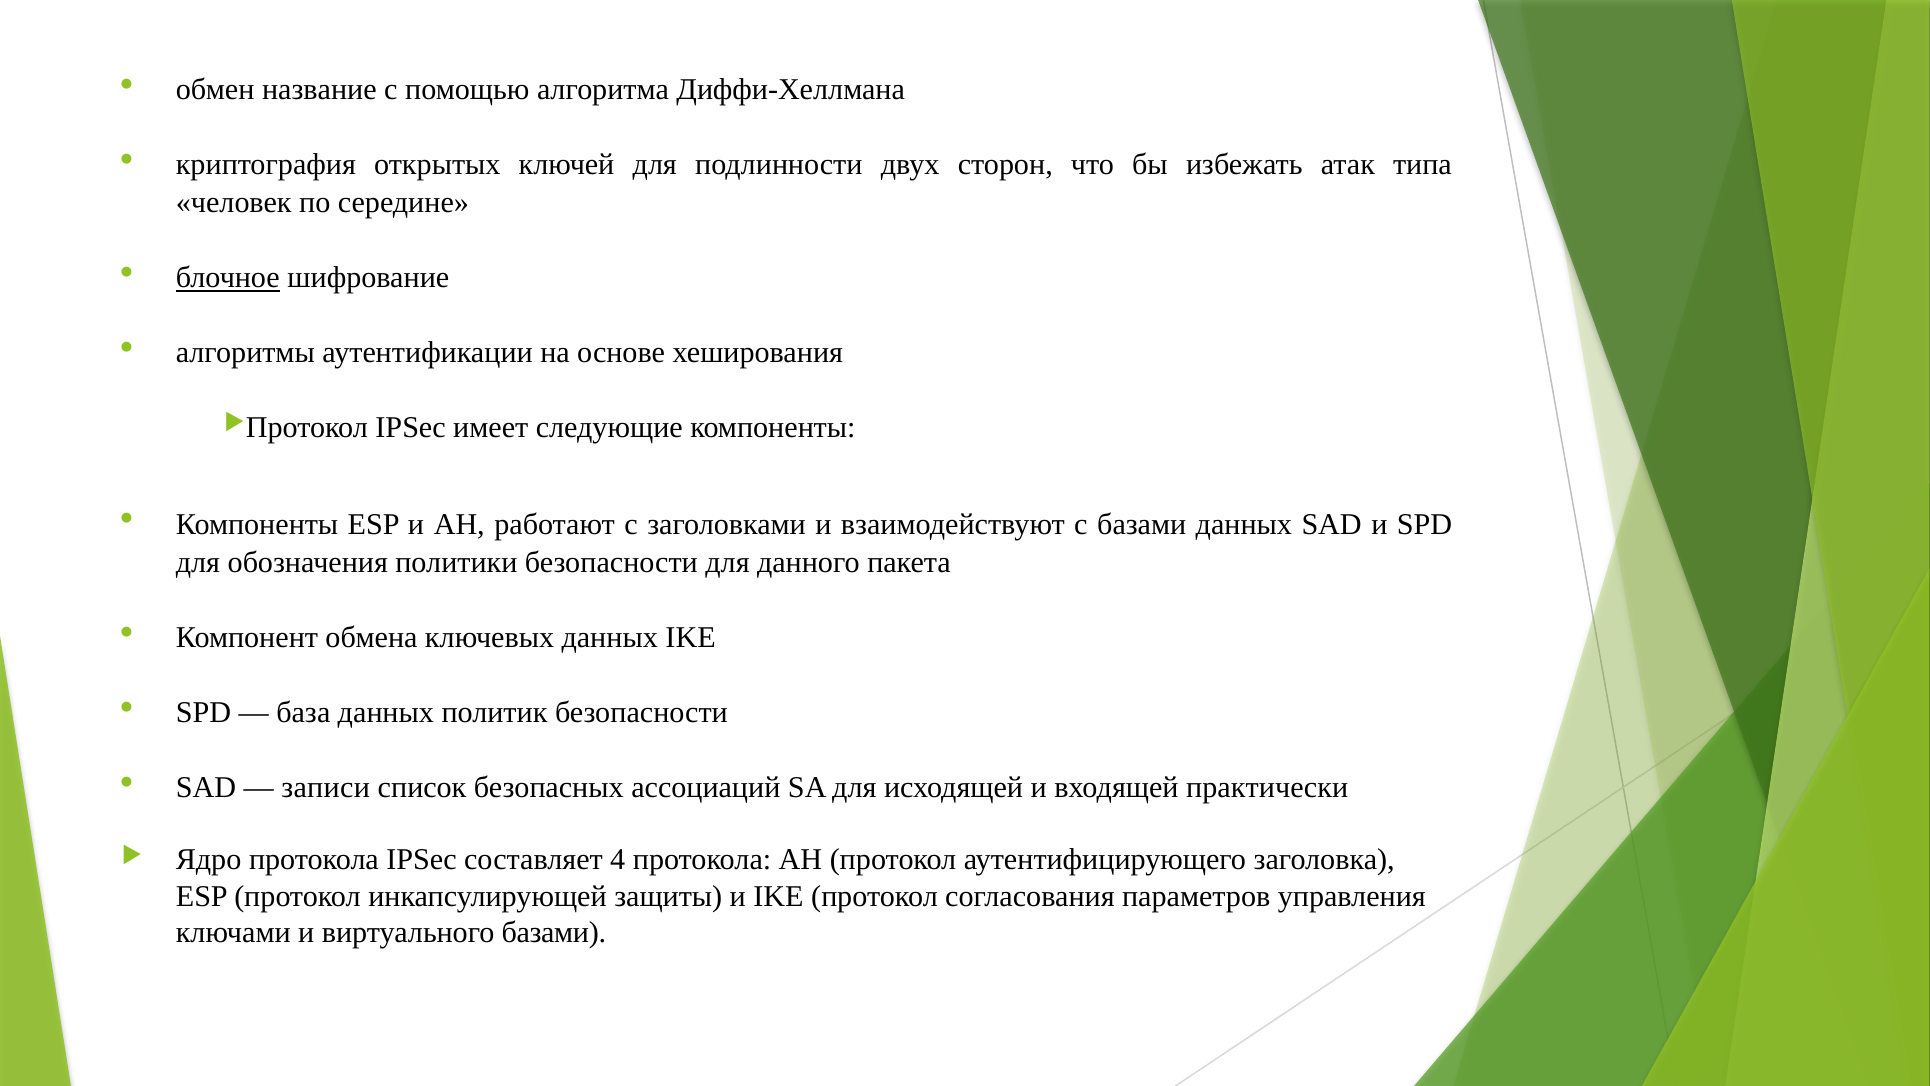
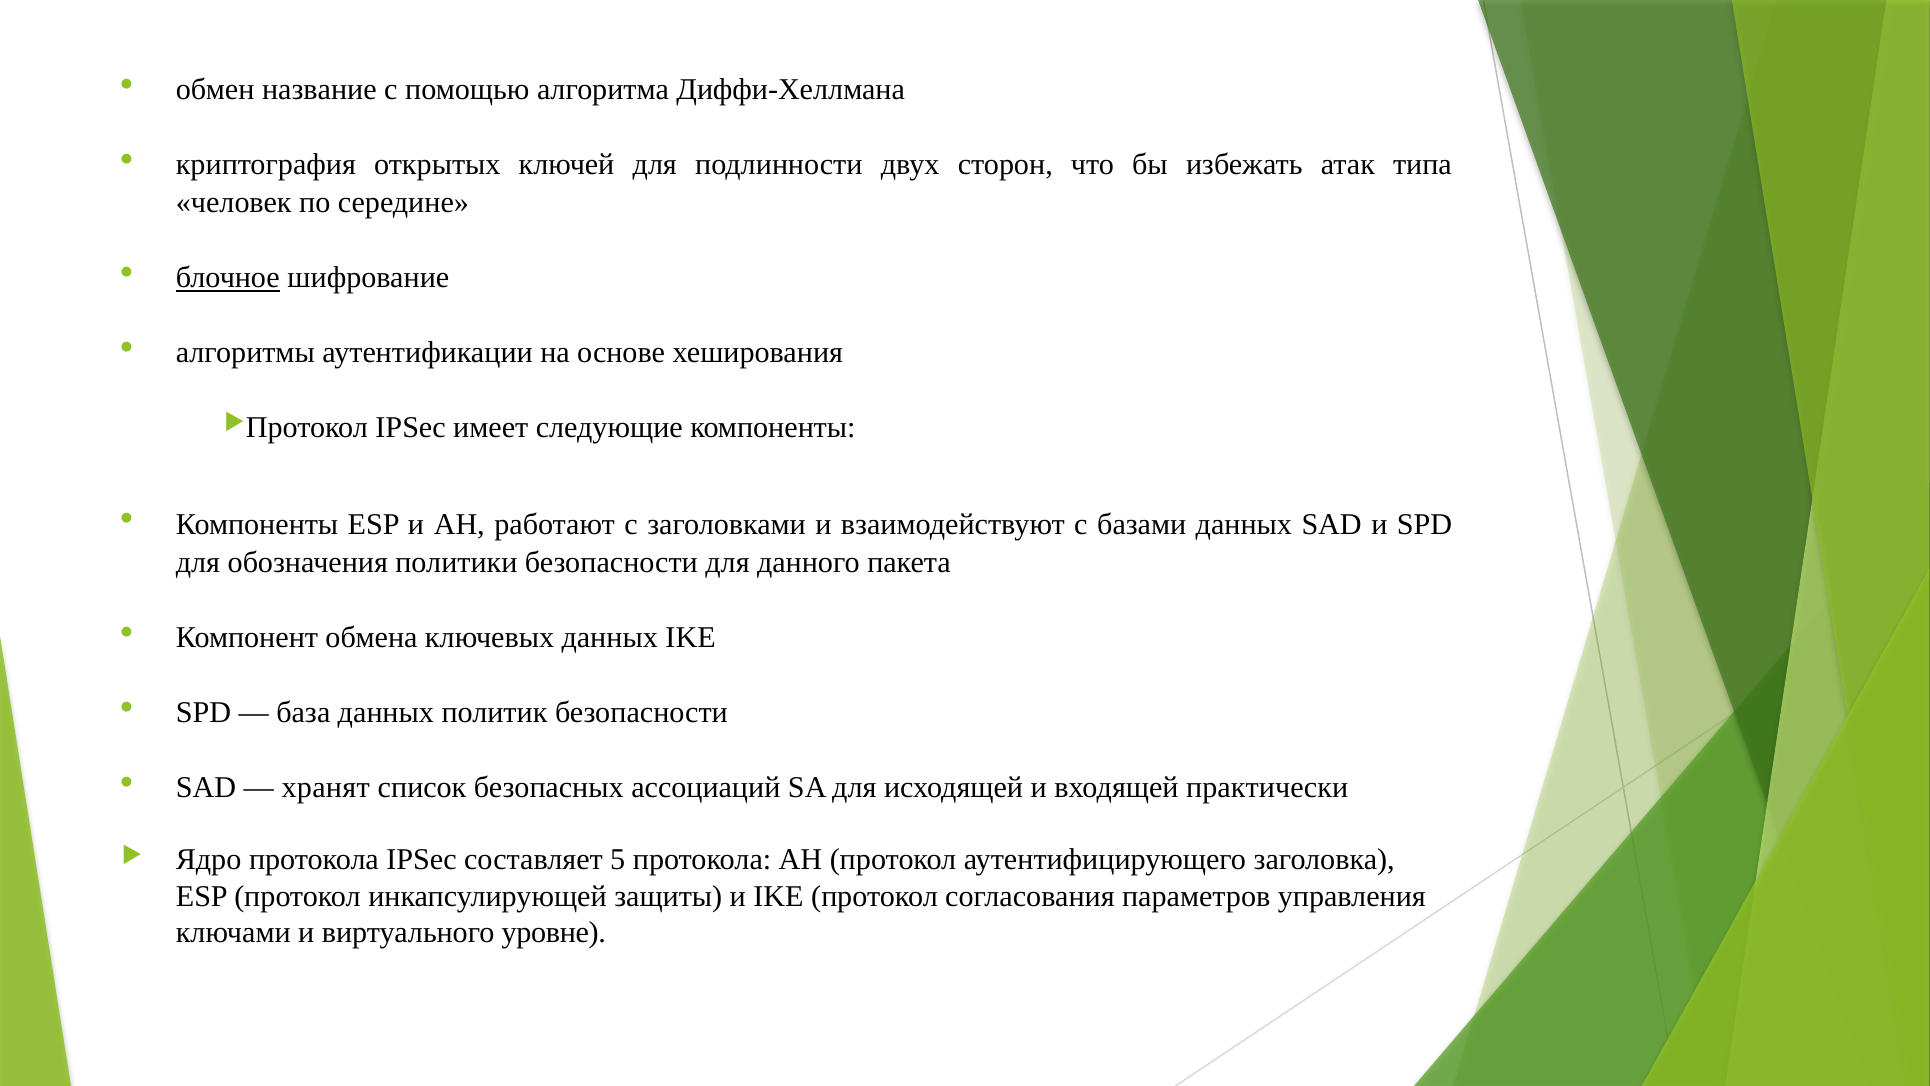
записи: записи -> хранят
4: 4 -> 5
виртуального базами: базами -> уровне
